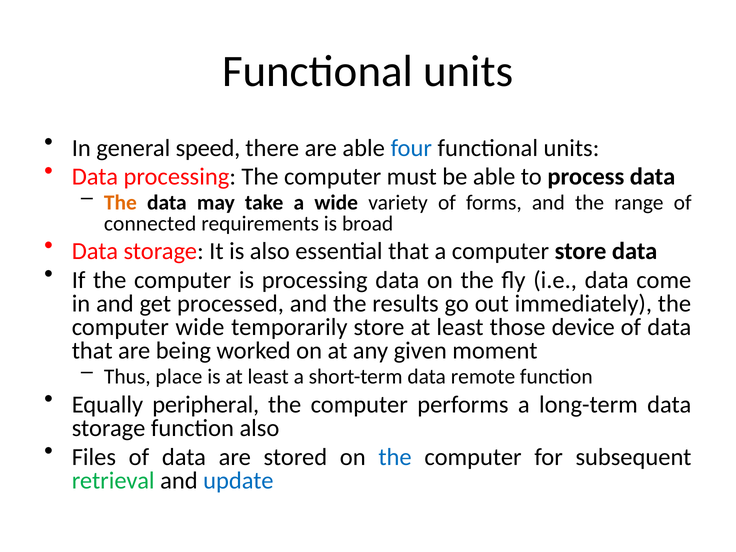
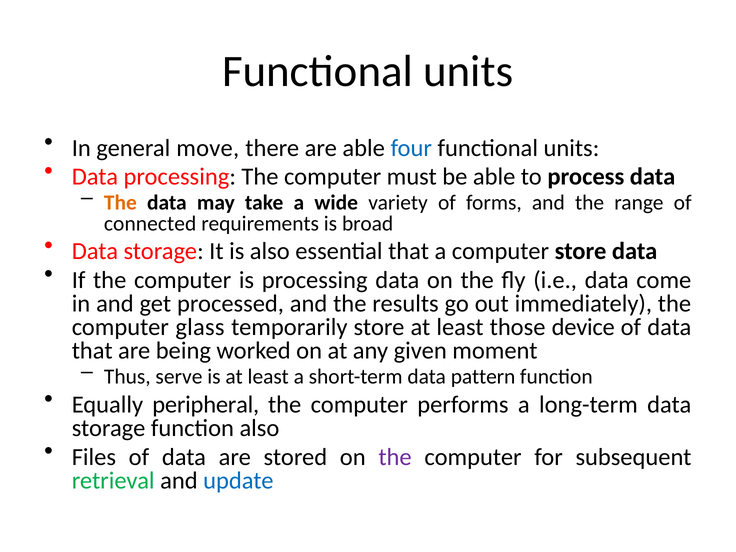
speed: speed -> move
computer wide: wide -> glass
place: place -> serve
remote: remote -> pattern
the at (395, 457) colour: blue -> purple
